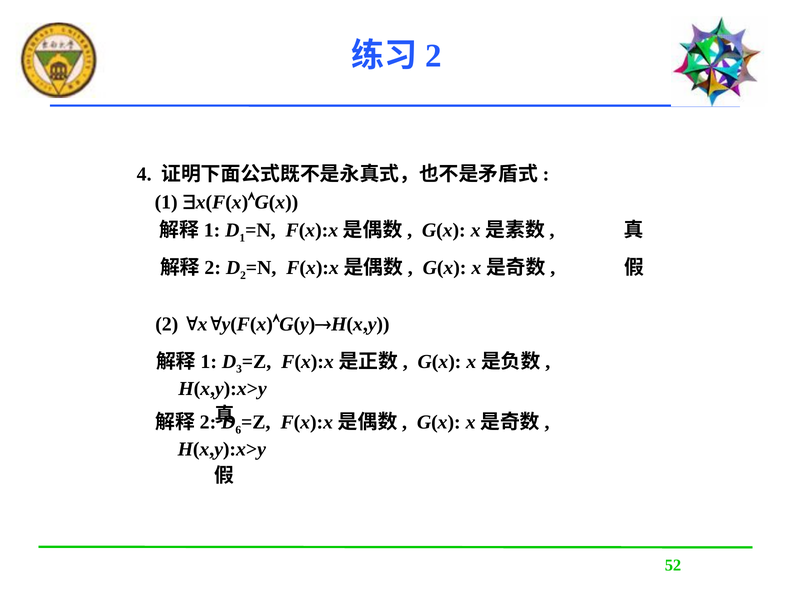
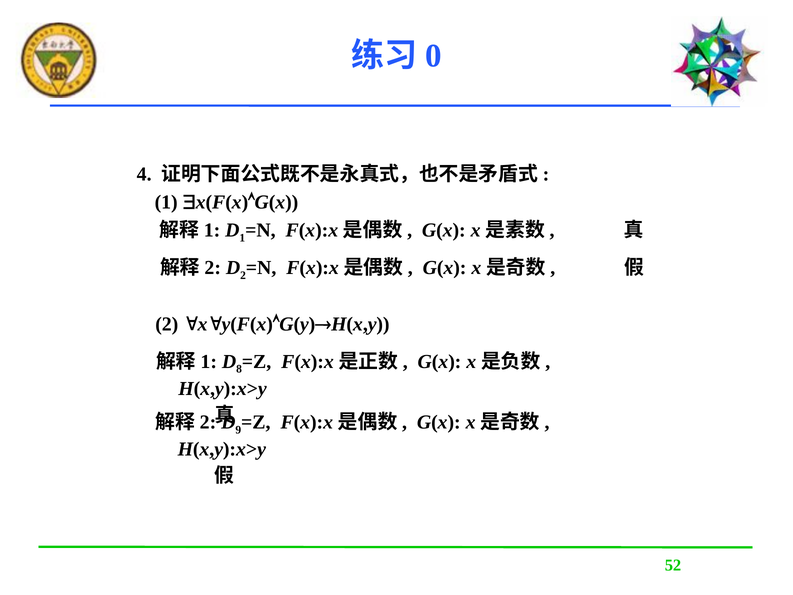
2 at (434, 56): 2 -> 0
3: 3 -> 8
6: 6 -> 9
